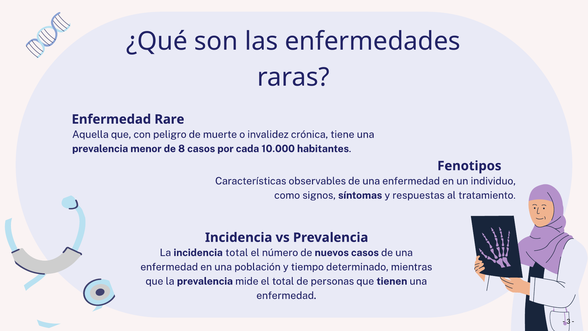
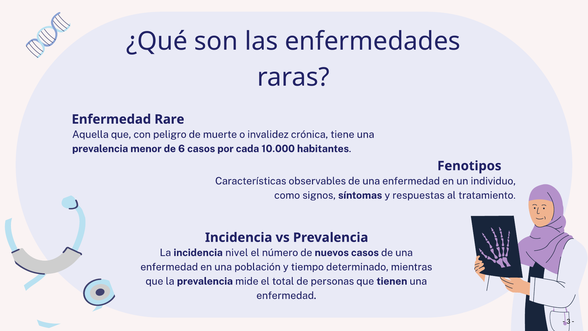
8: 8 -> 6
incidencia total: total -> nivel
